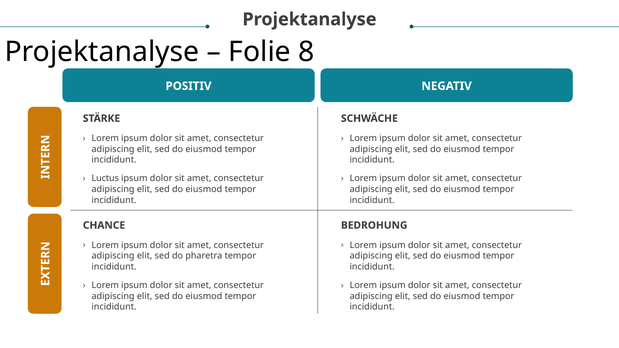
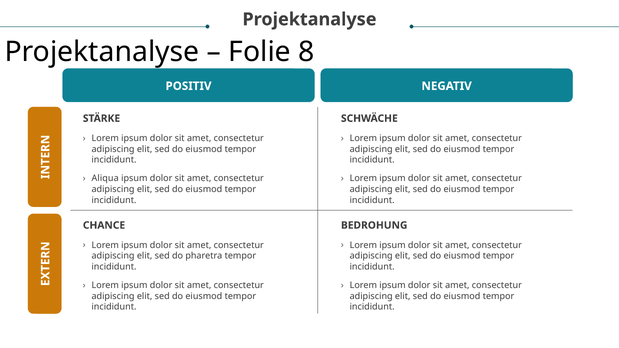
Luctus: Luctus -> Aliqua
